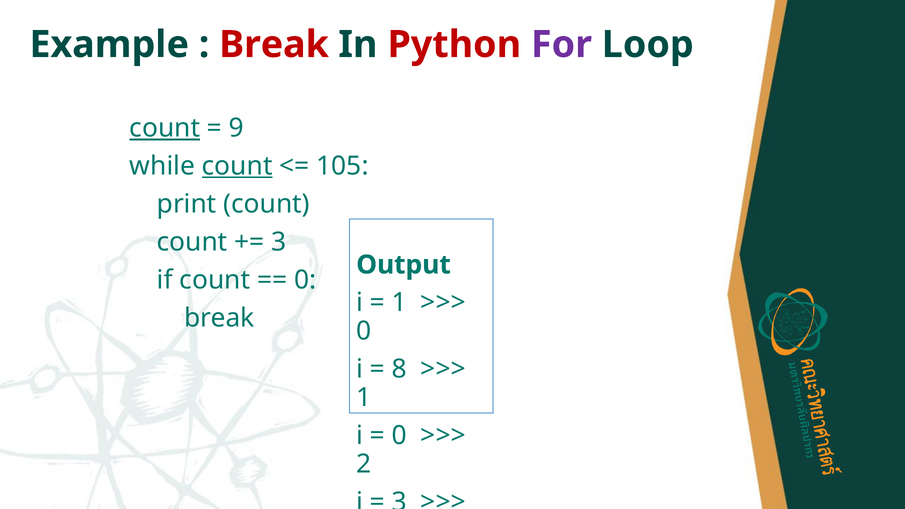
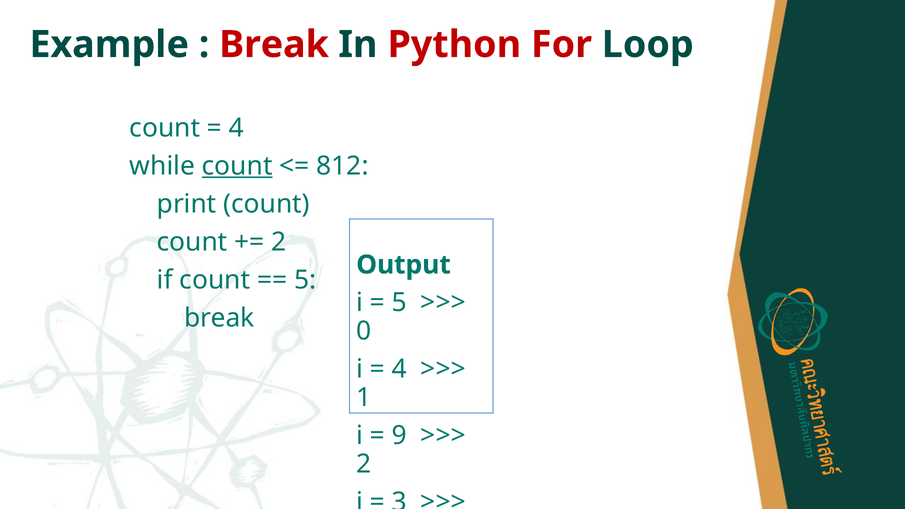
For colour: purple -> red
count at (165, 128) underline: present -> none
9 at (236, 128): 9 -> 4
105: 105 -> 812
3 at (279, 242): 3 -> 2
0 at (305, 280): 0 -> 5
1 at (399, 303): 1 -> 5
8 at (399, 369): 8 -> 4
0 at (399, 436): 0 -> 9
